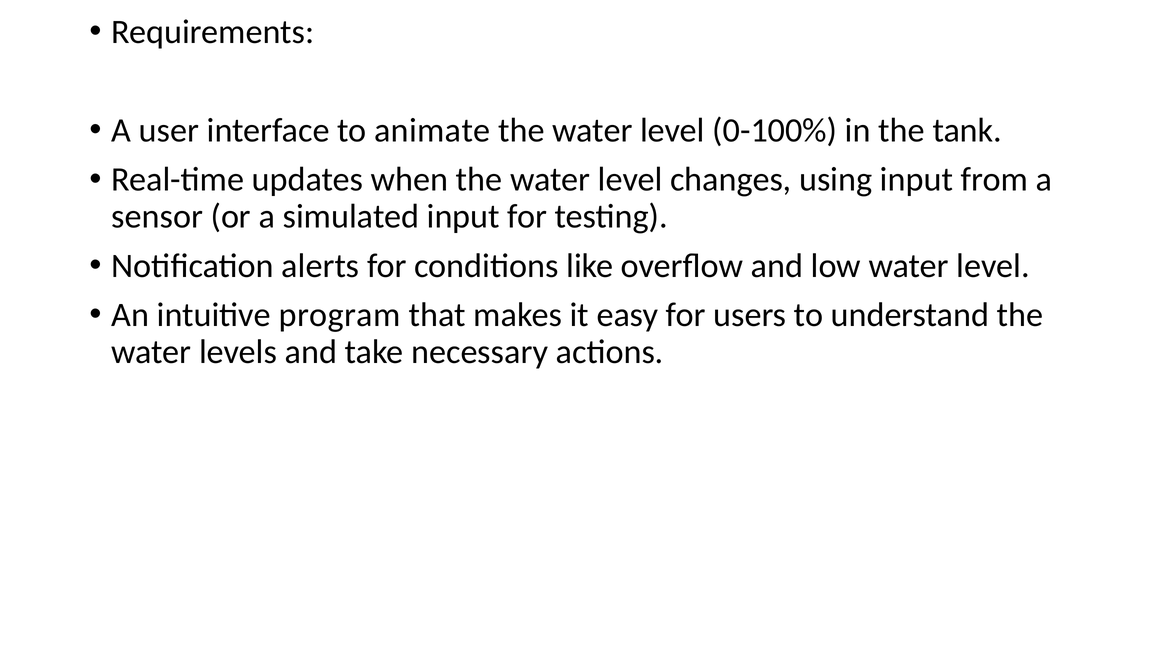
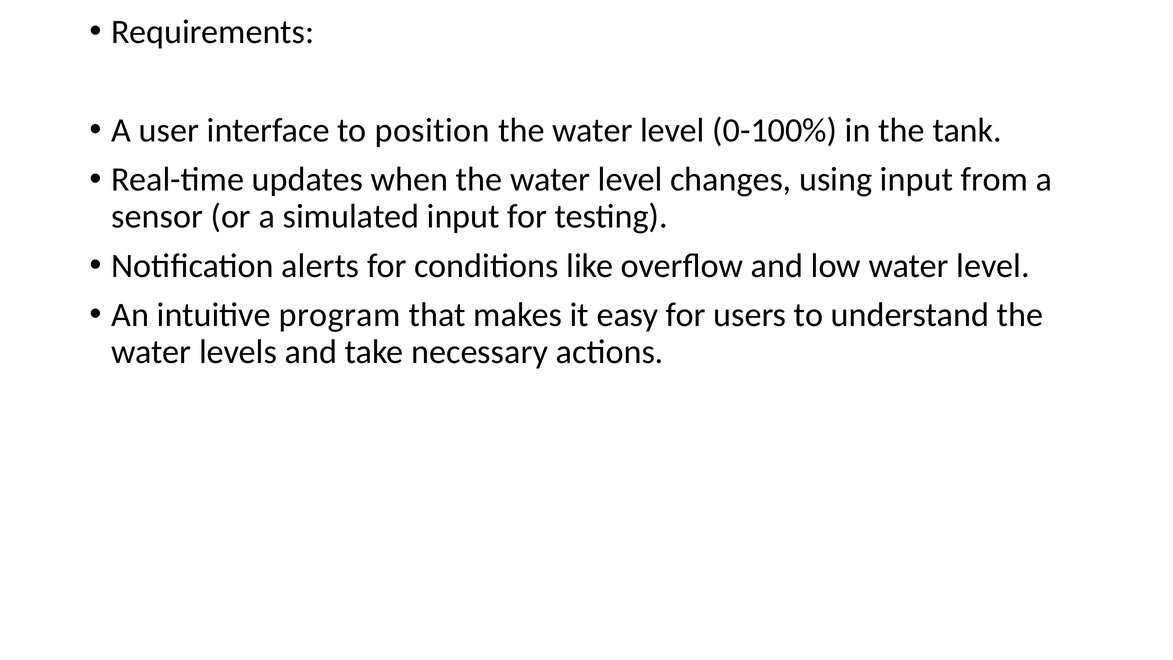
animate: animate -> position
